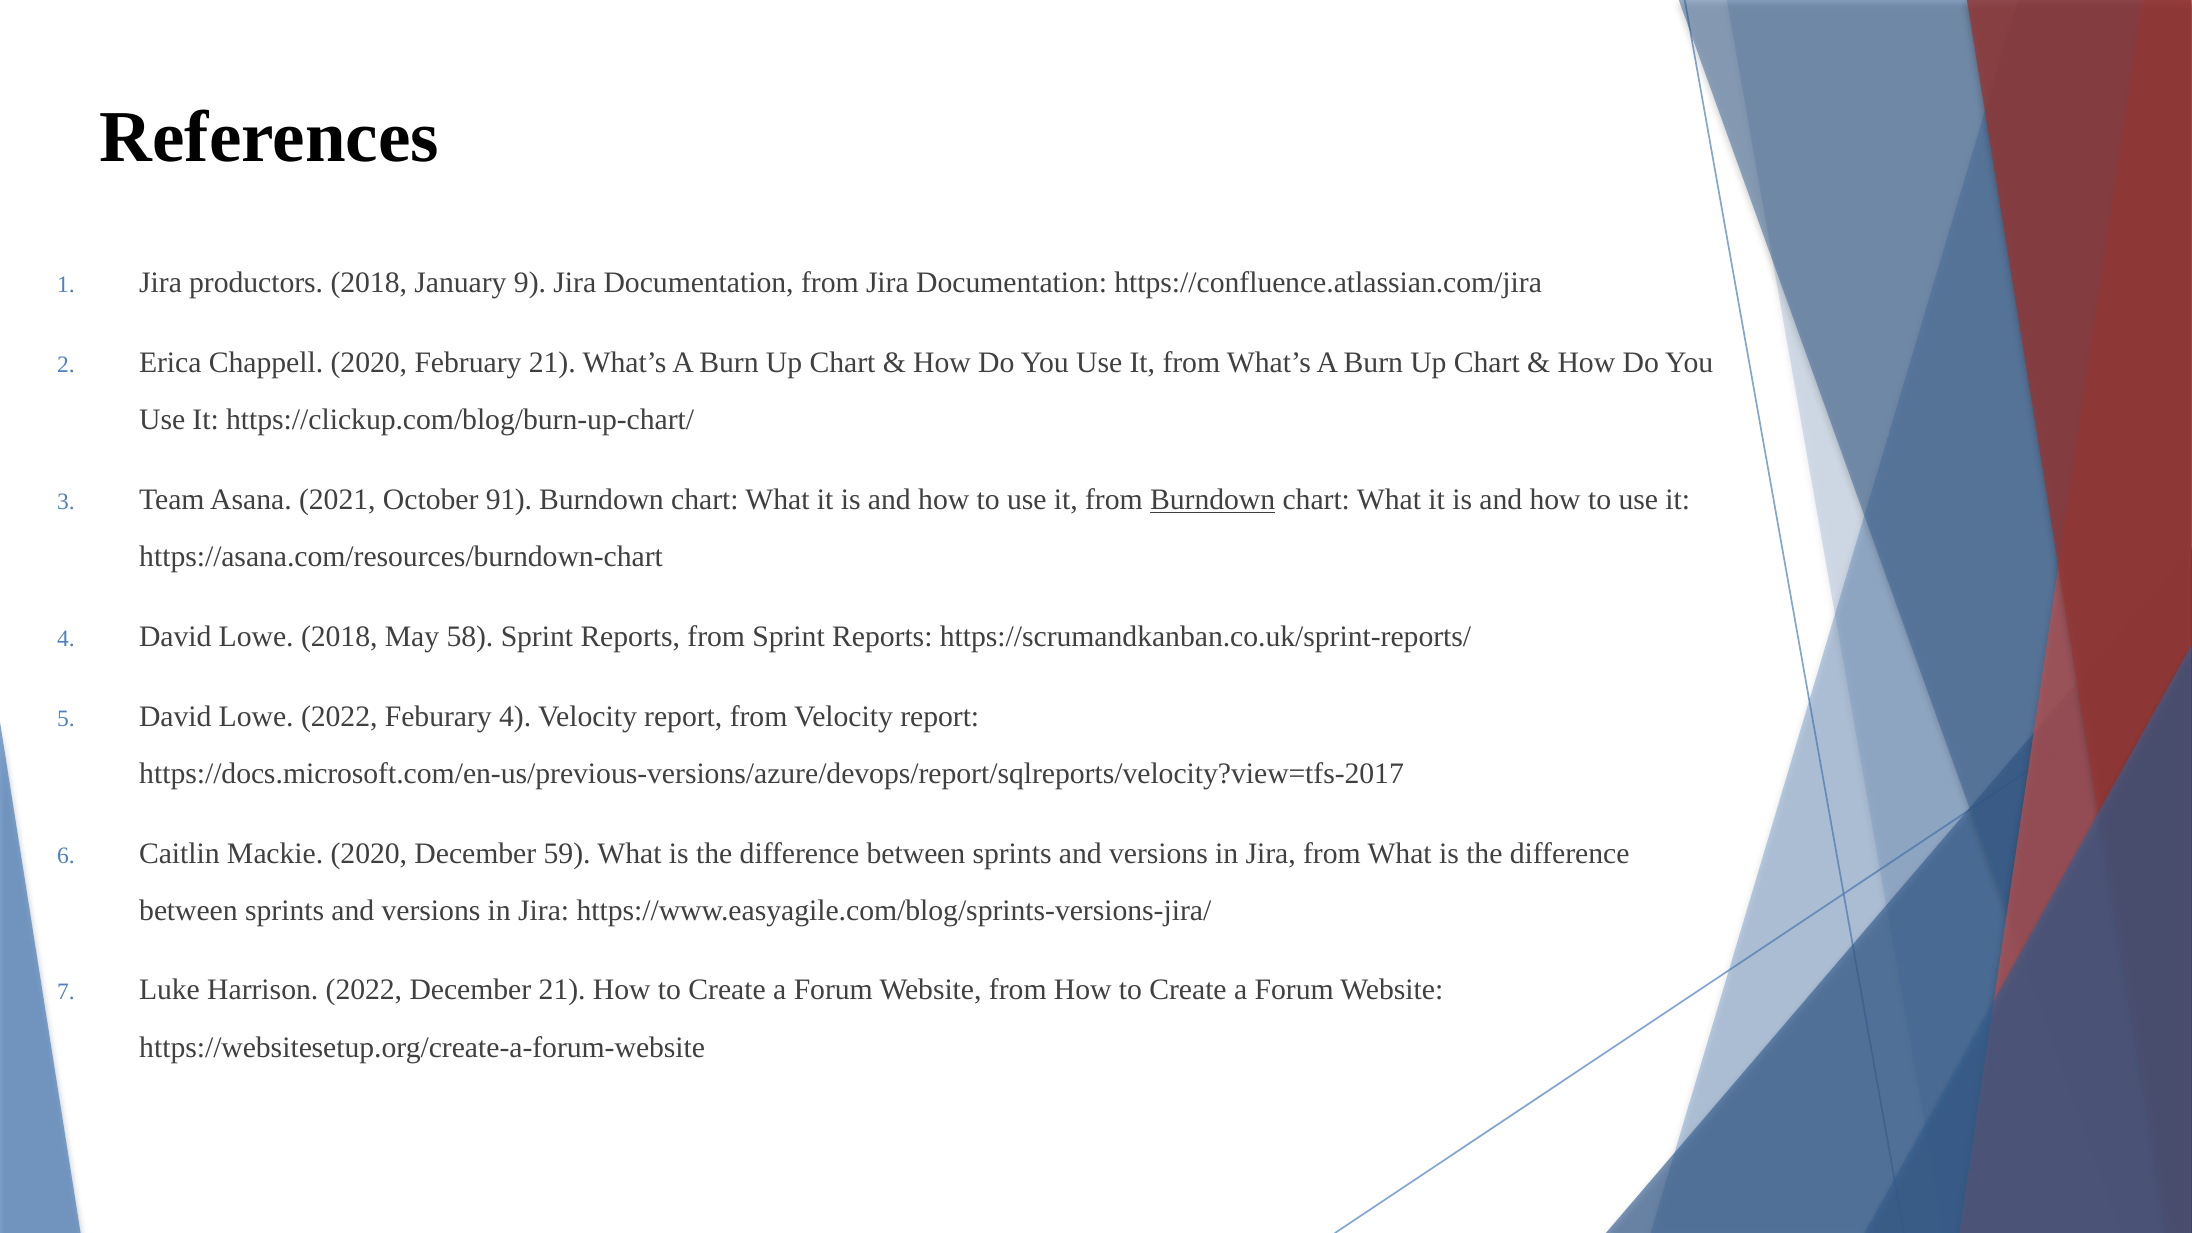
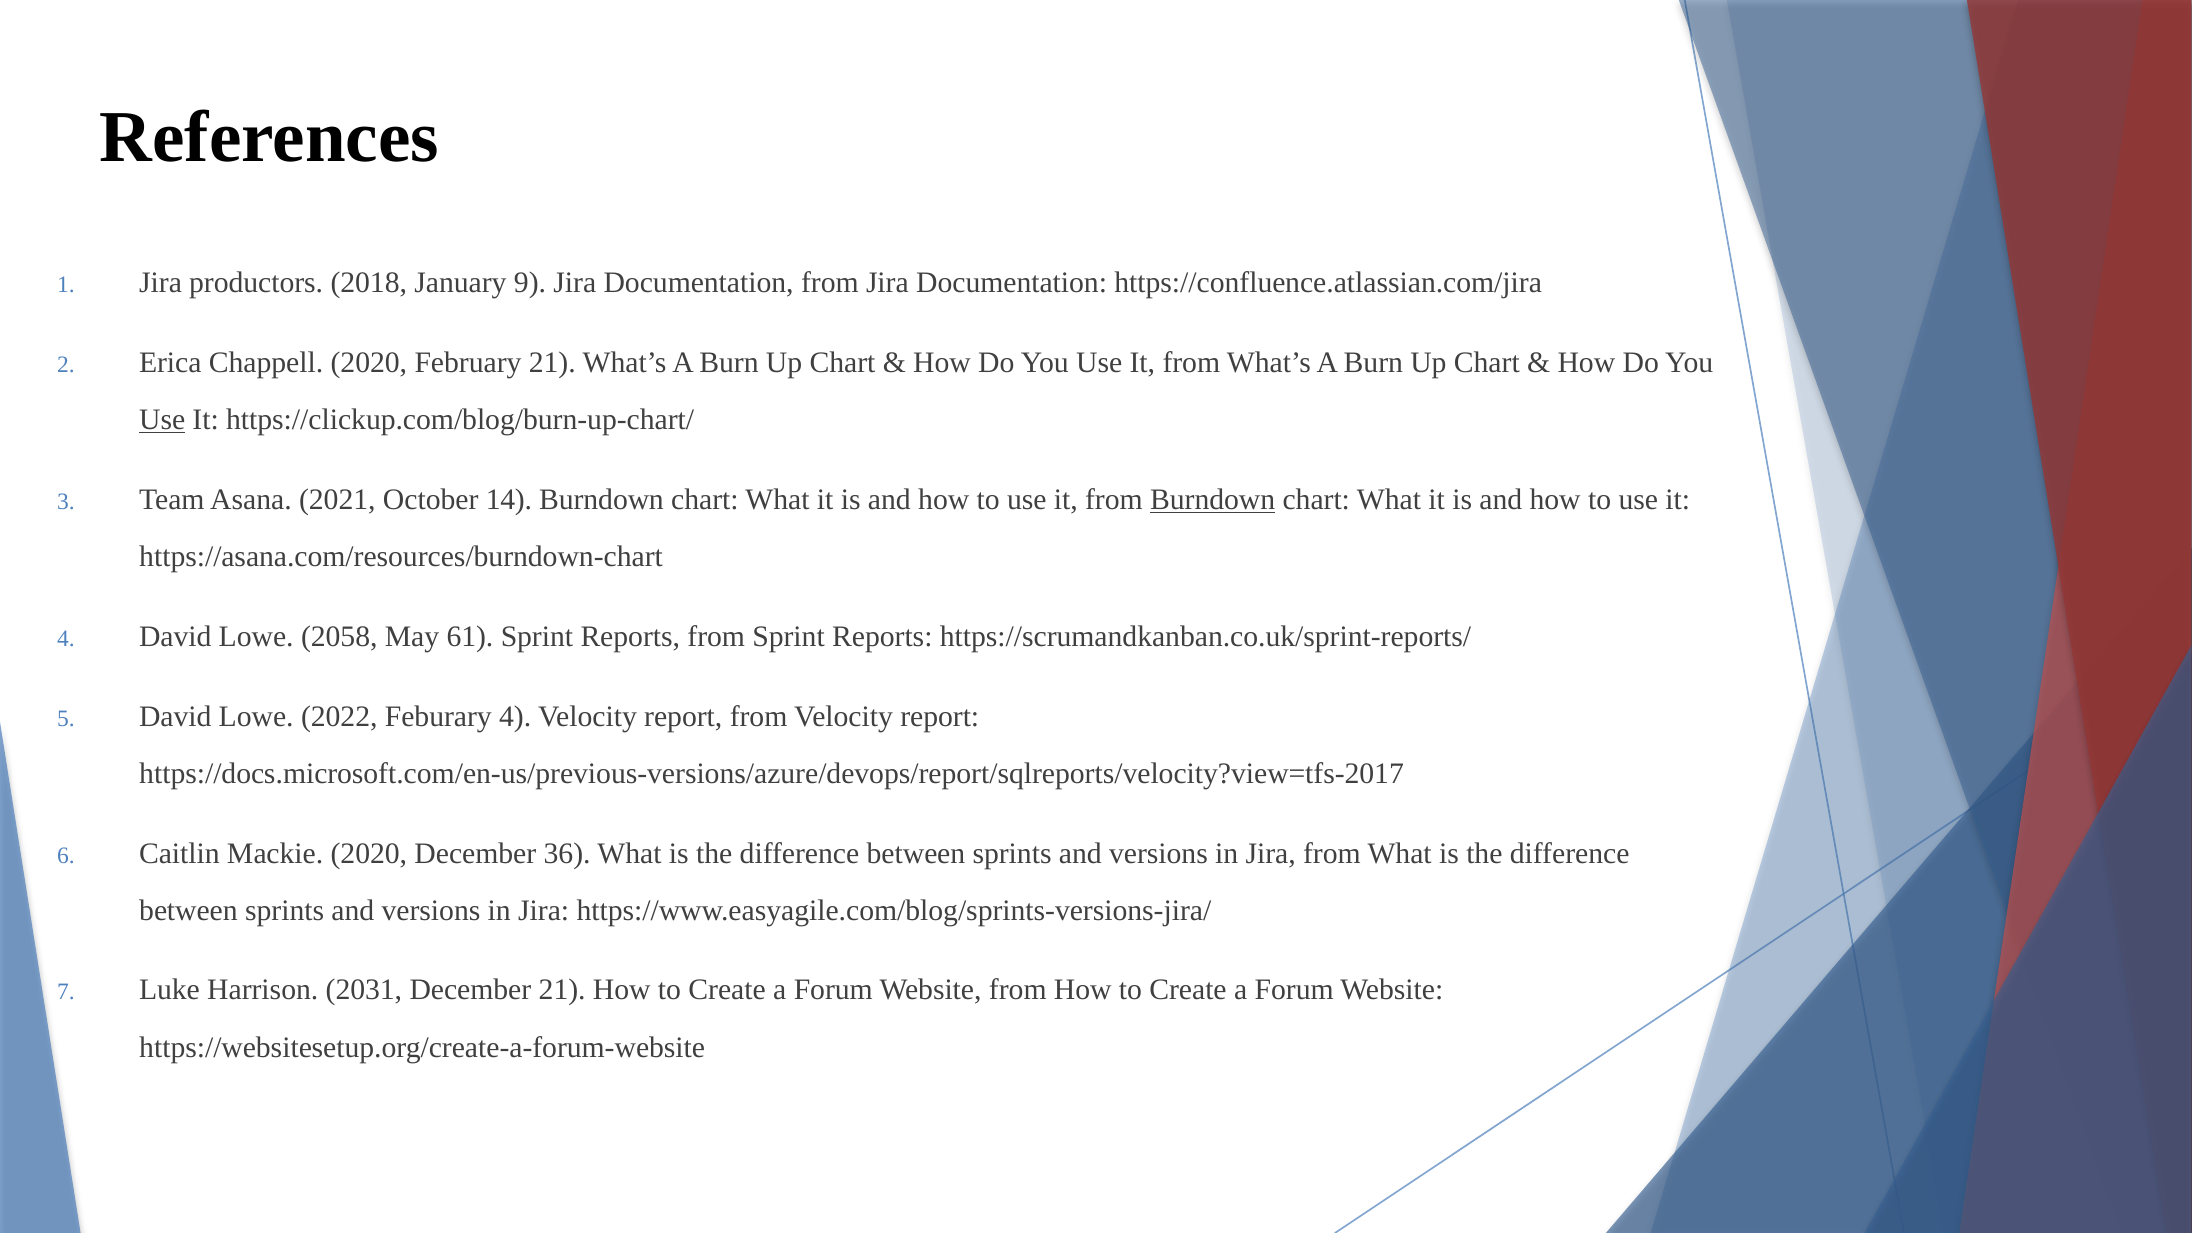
Use at (162, 420) underline: none -> present
91: 91 -> 14
Lowe 2018: 2018 -> 2058
58: 58 -> 61
59: 59 -> 36
Harrison 2022: 2022 -> 2031
